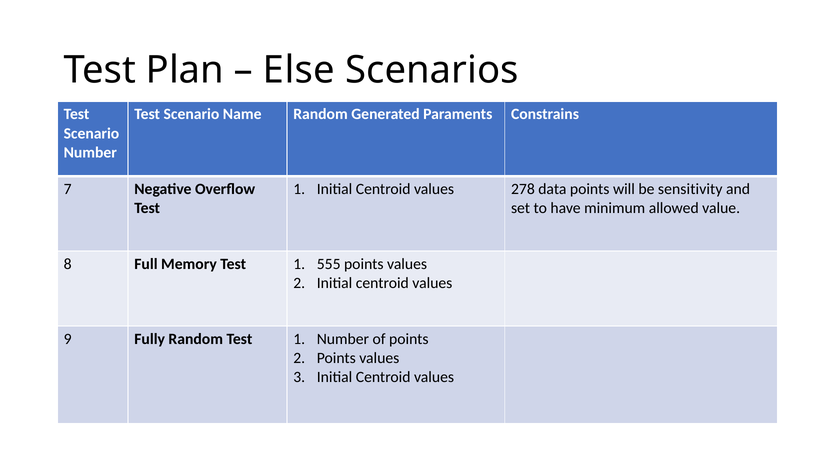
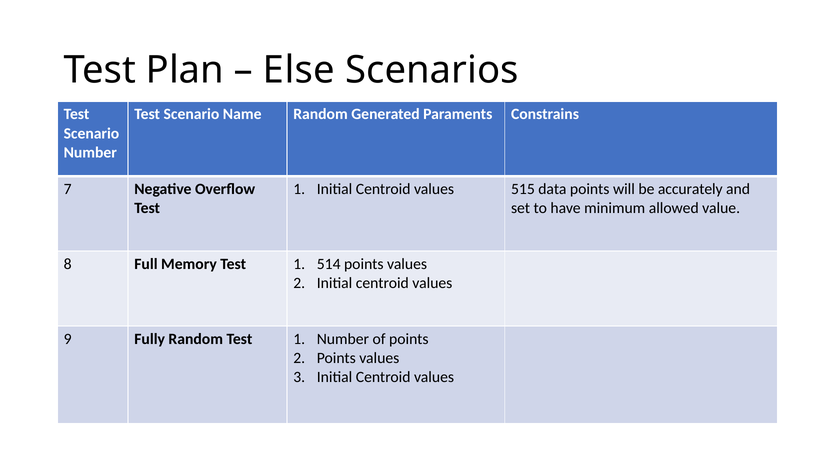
278: 278 -> 515
sensitivity: sensitivity -> accurately
555: 555 -> 514
